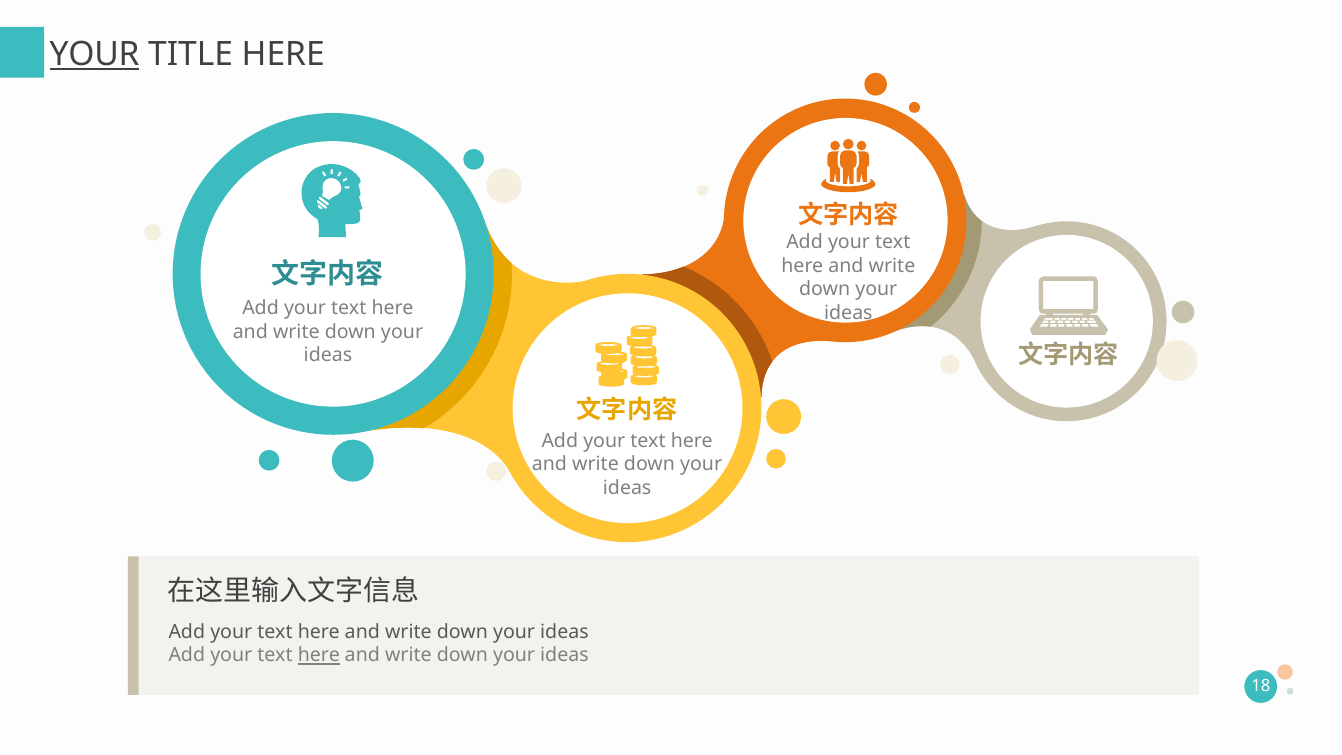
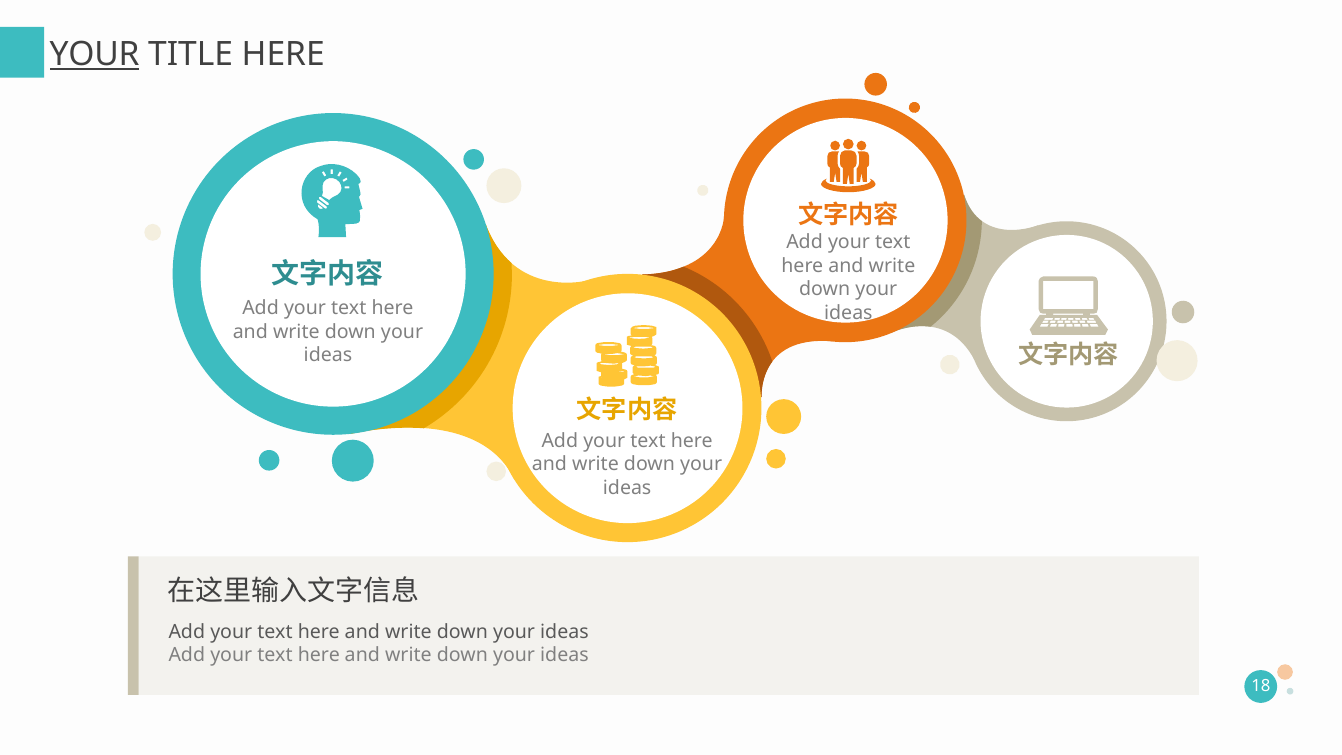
here at (319, 655) underline: present -> none
